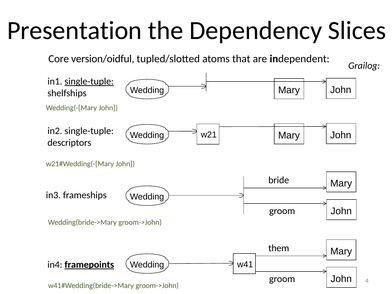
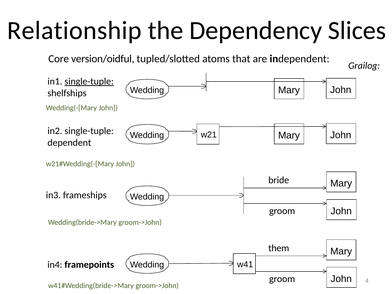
Presentation: Presentation -> Relationship
descriptors: descriptors -> dependent
framepoints underline: present -> none
